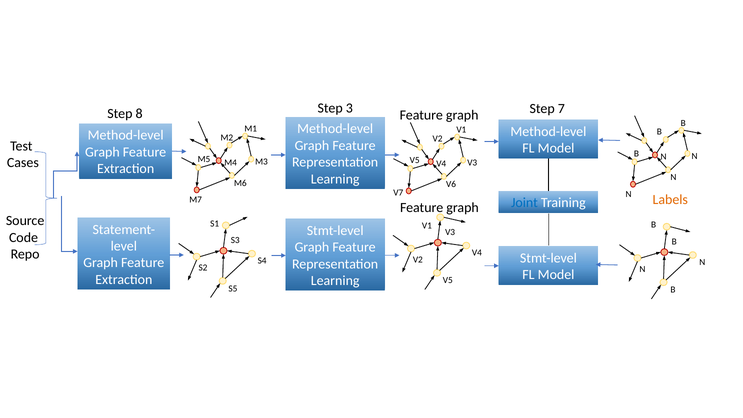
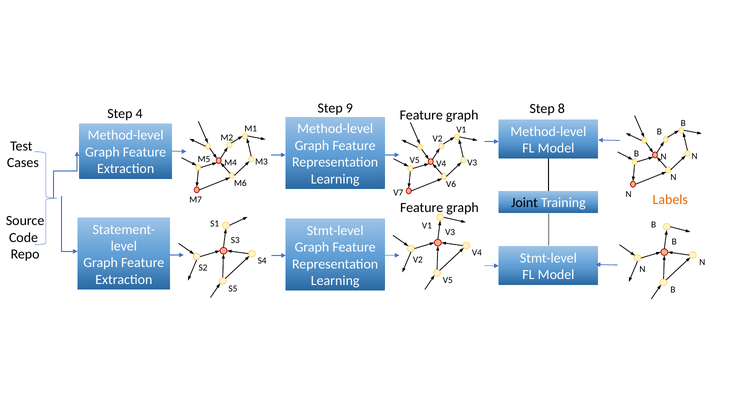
8: 8 -> 4
3: 3 -> 9
7: 7 -> 8
Joint colour: blue -> black
